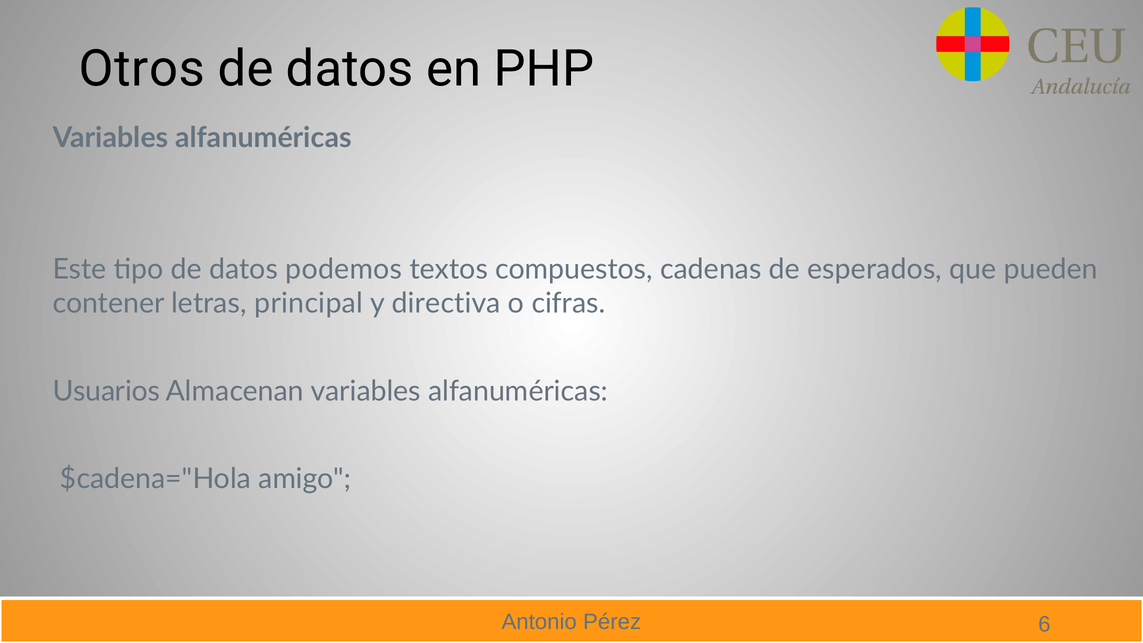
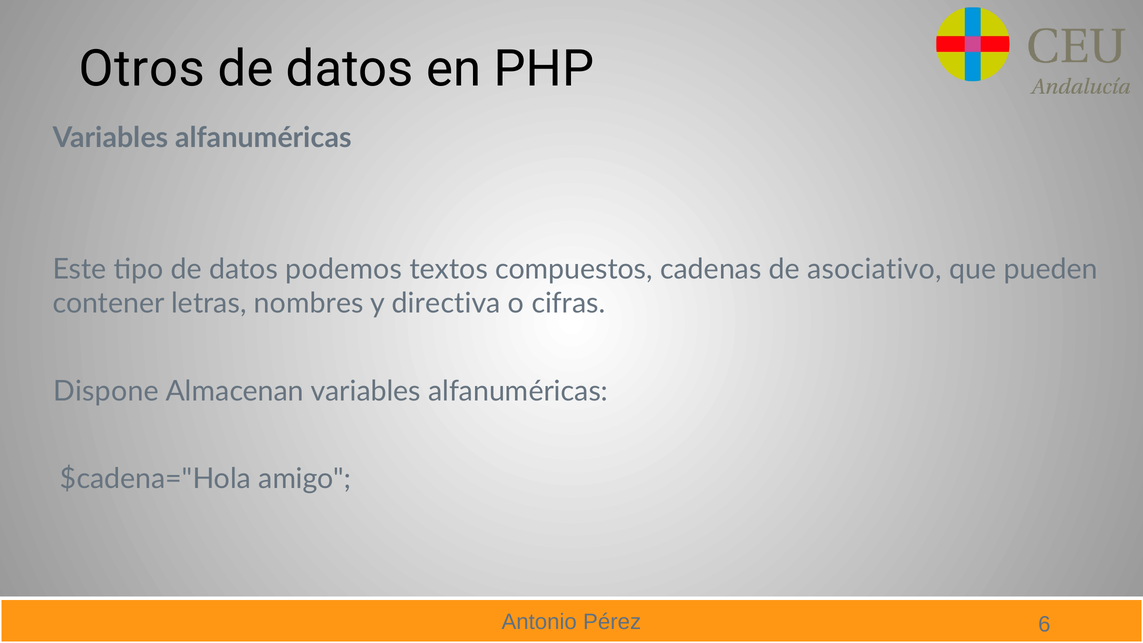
esperados: esperados -> asociativo
principal: principal -> nombres
Usuarios: Usuarios -> Dispone
